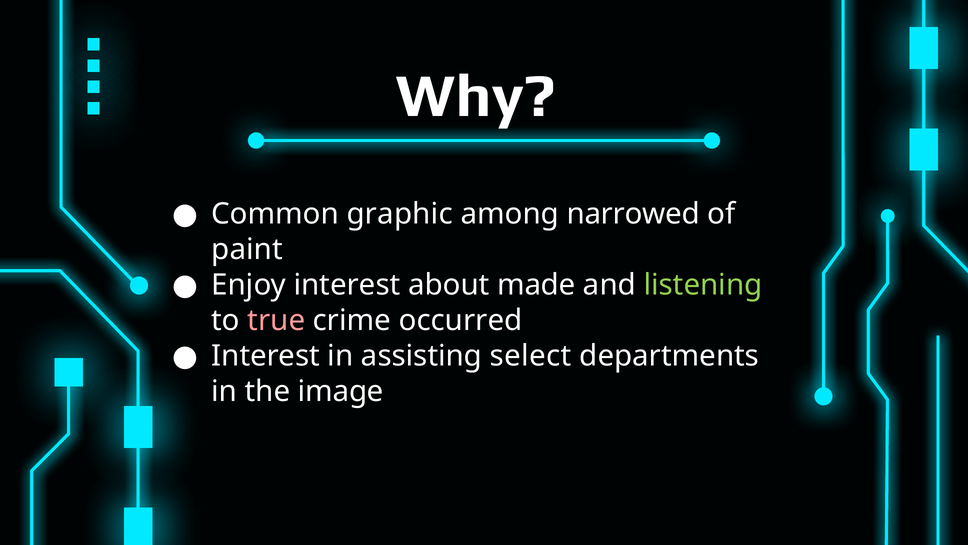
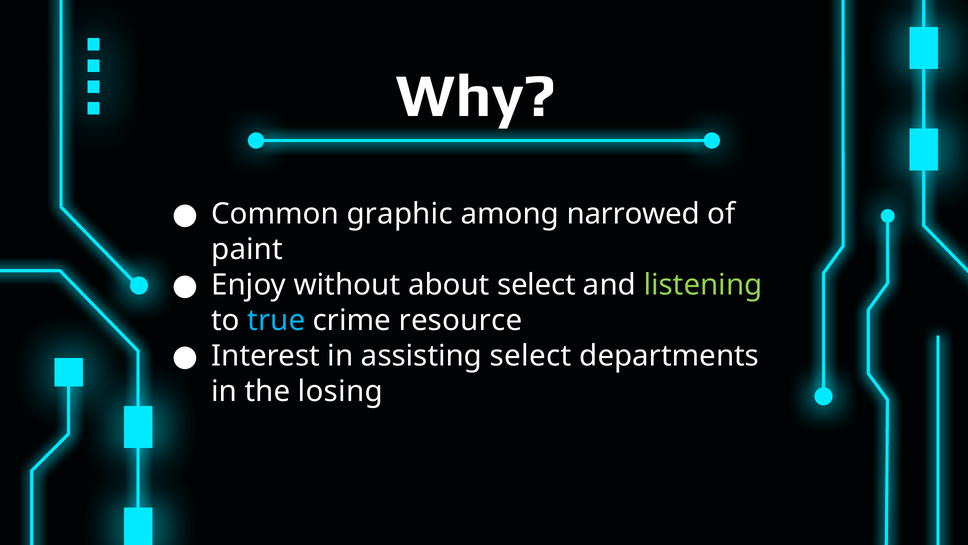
Enjoy interest: interest -> without
about made: made -> select
true colour: pink -> light blue
occurred: occurred -> resource
image: image -> losing
